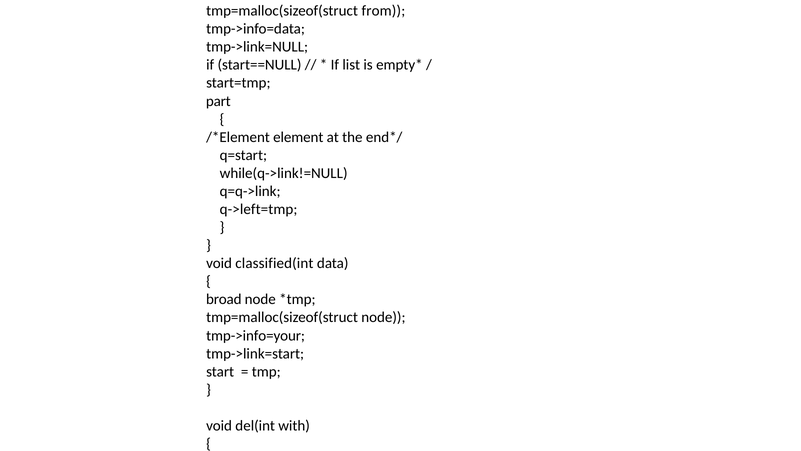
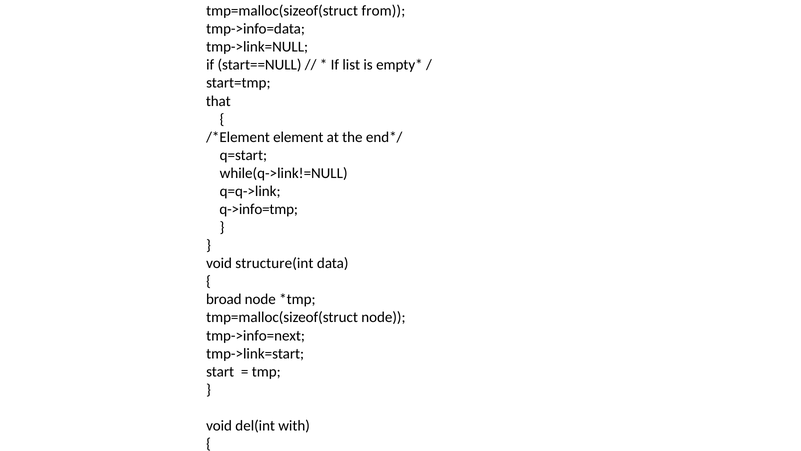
part: part -> that
q->left=tmp: q->left=tmp -> q->info=tmp
classified(int: classified(int -> structure(int
tmp->info=your: tmp->info=your -> tmp->info=next
